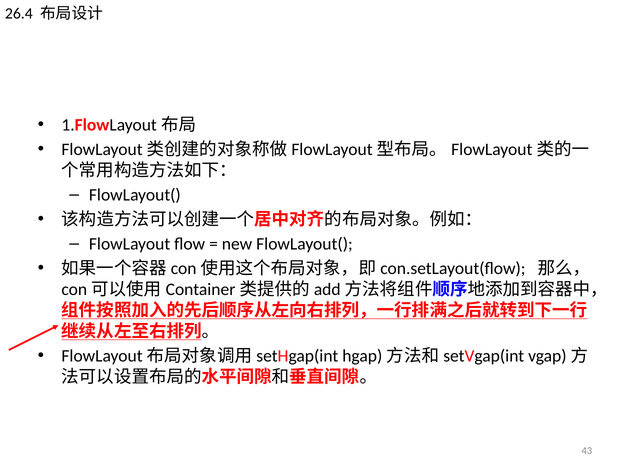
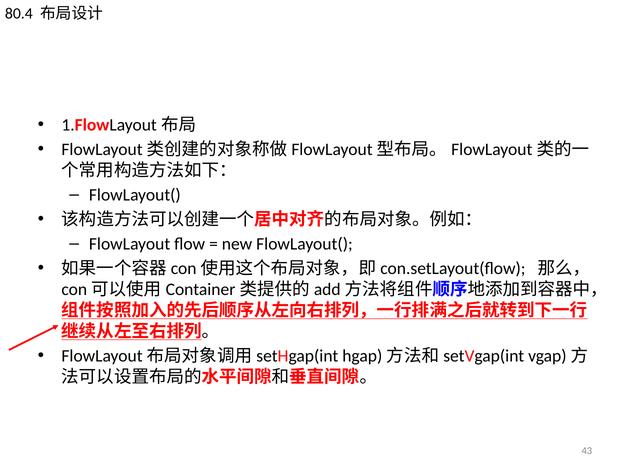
26.4: 26.4 -> 80.4
